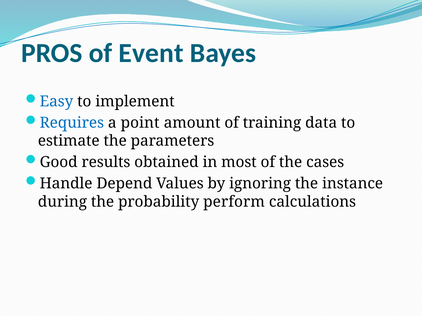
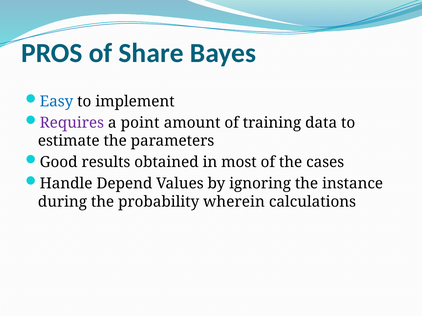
Event: Event -> Share
Requires colour: blue -> purple
perform: perform -> wherein
